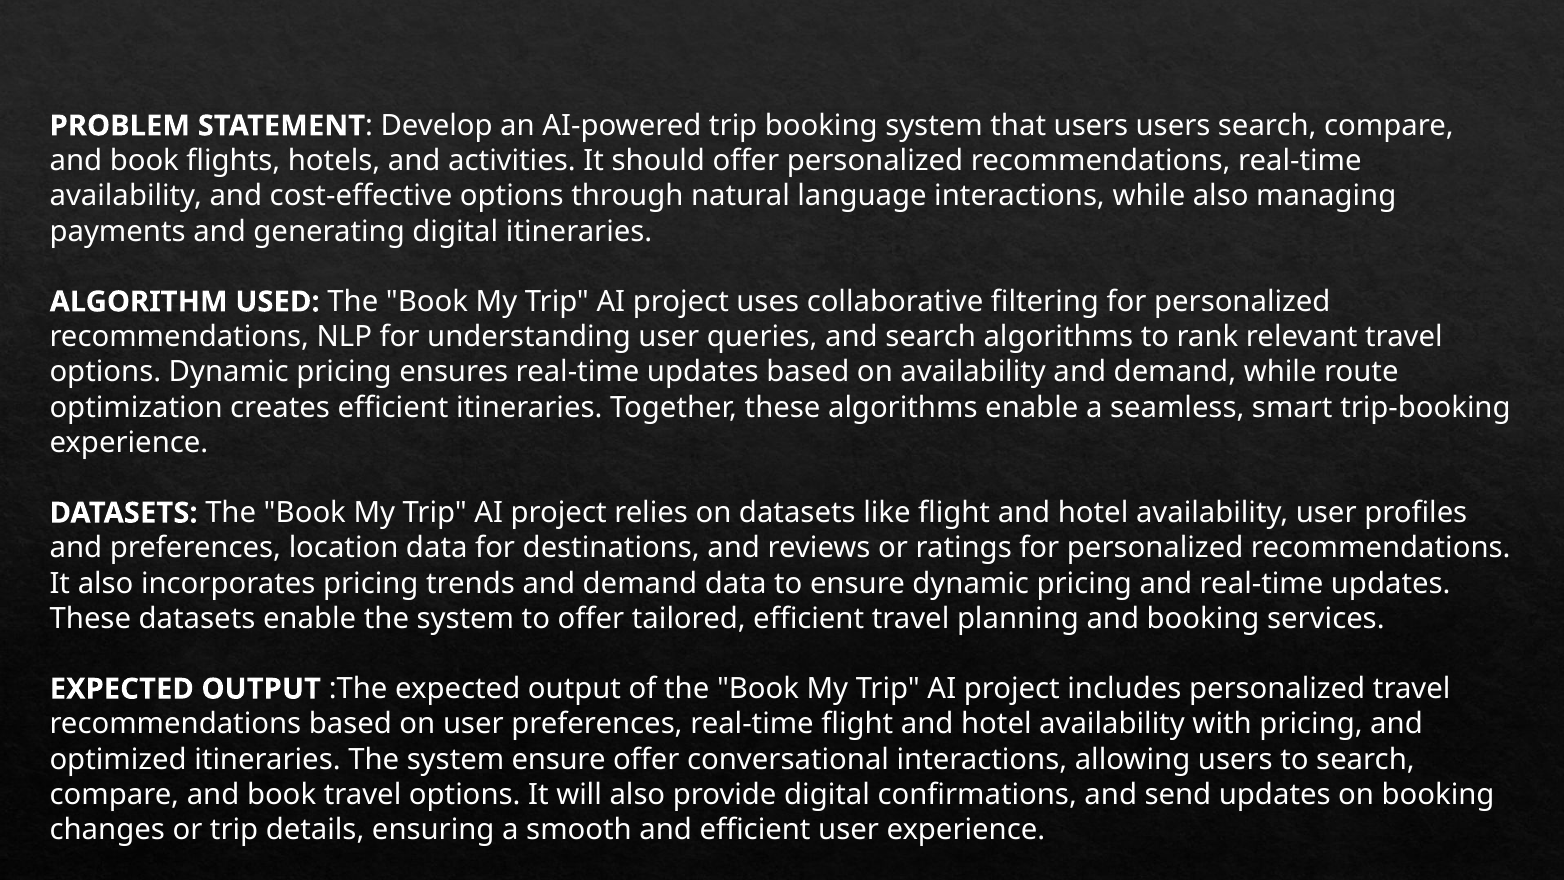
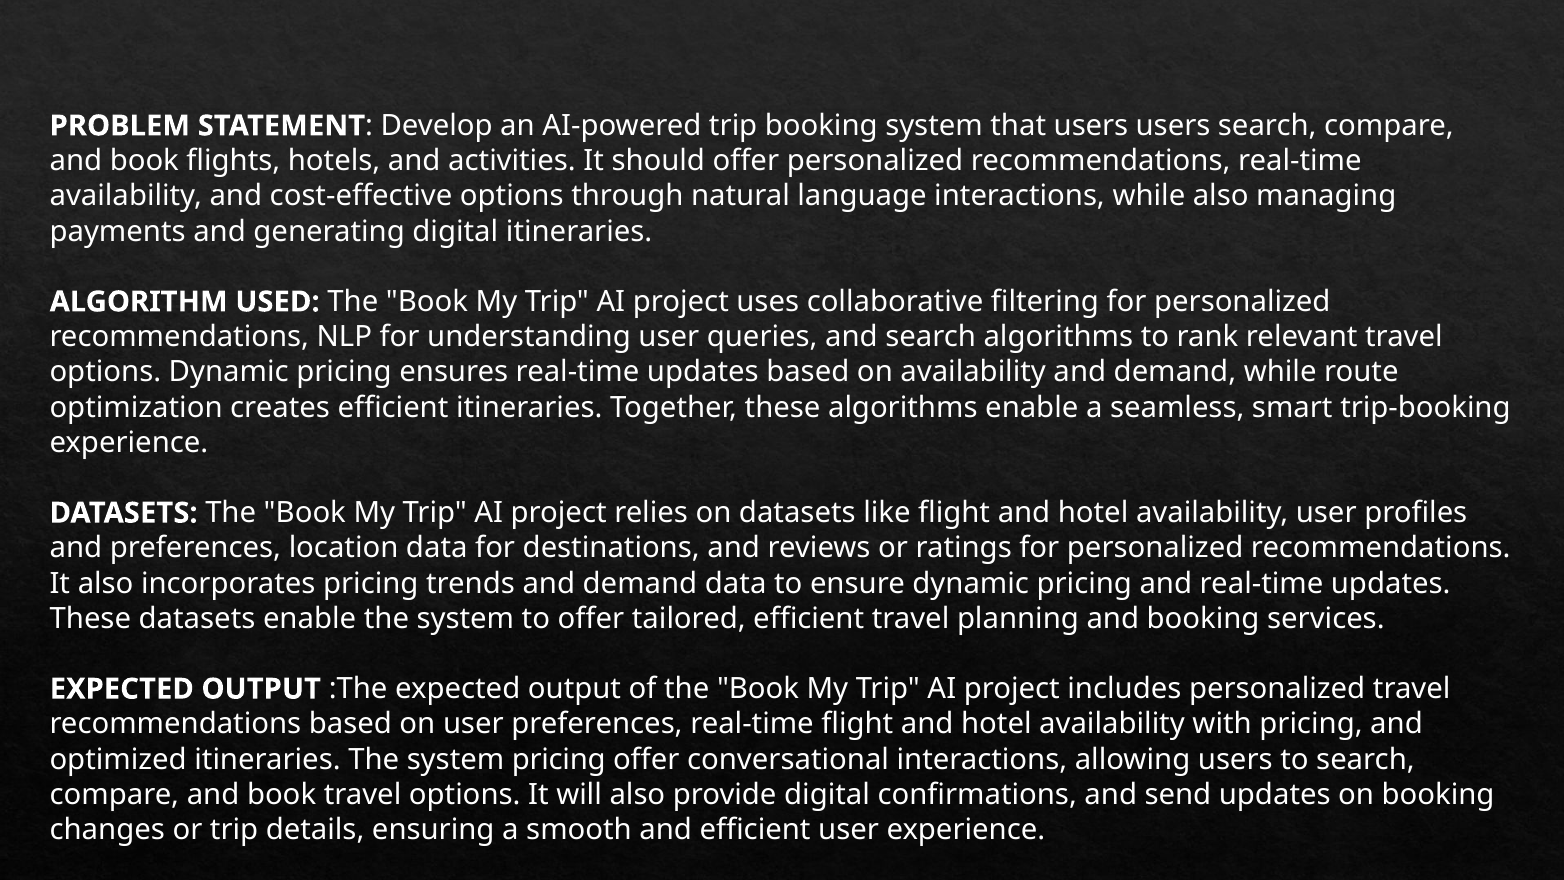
system ensure: ensure -> pricing
